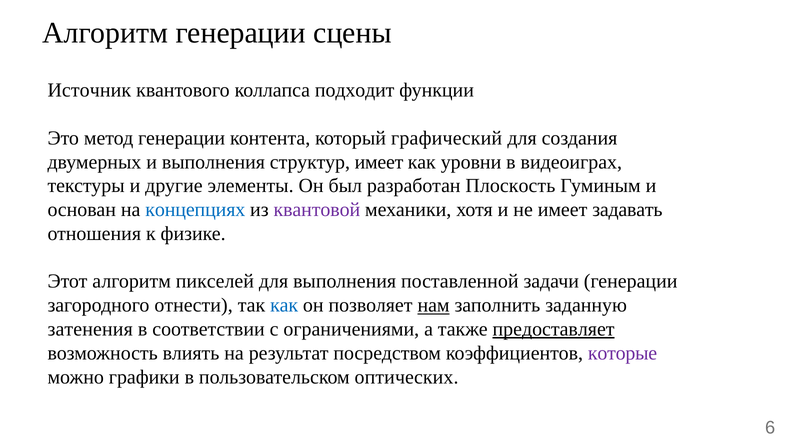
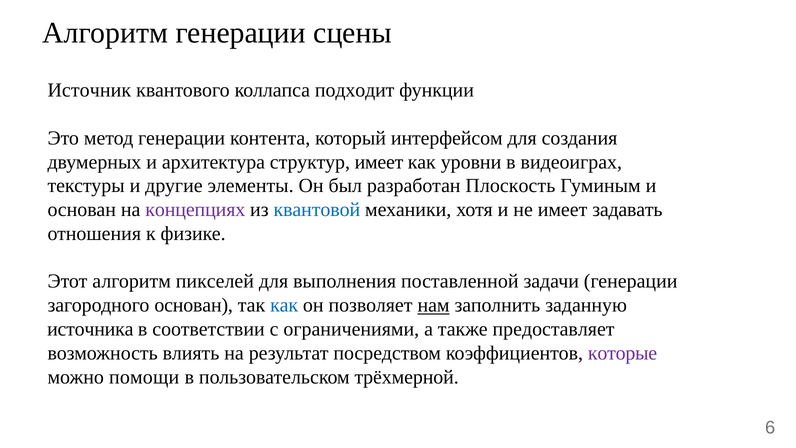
графический: графический -> интерфейсом
и выполнения: выполнения -> архитектура
концепциях colour: blue -> purple
квантовой colour: purple -> blue
загородного отнести: отнести -> основан
затенения: затенения -> источника
предоставляет underline: present -> none
графики: графики -> помощи
оптических: оптических -> трёхмерной
